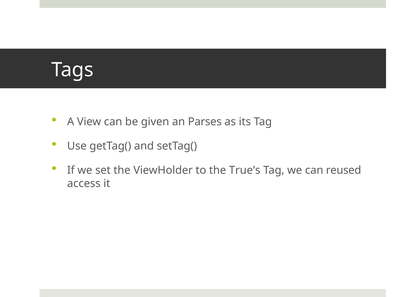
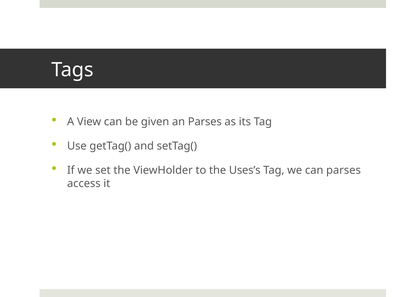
True’s: True’s -> Uses’s
can reused: reused -> parses
